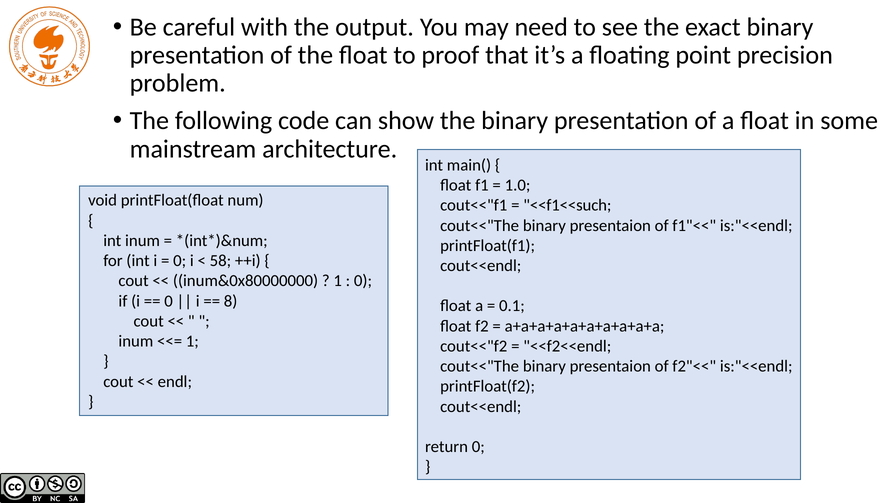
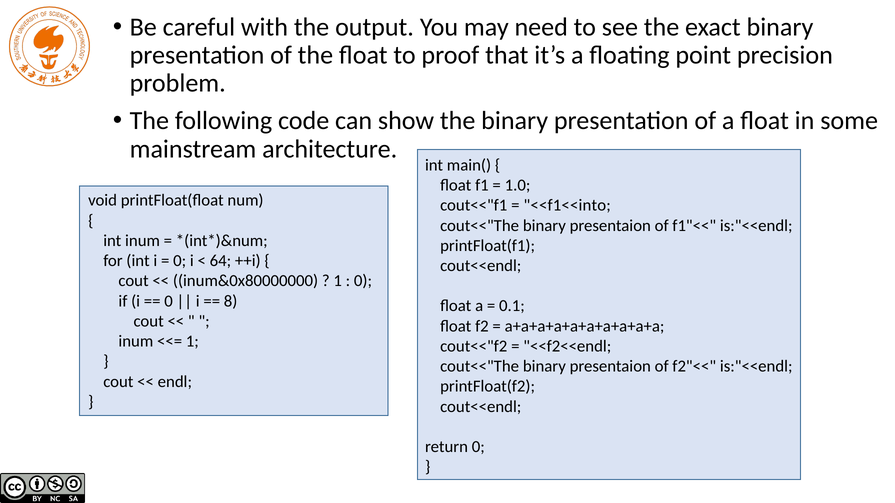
<<f1<<such: <<f1<<such -> <<f1<<into
58: 58 -> 64
